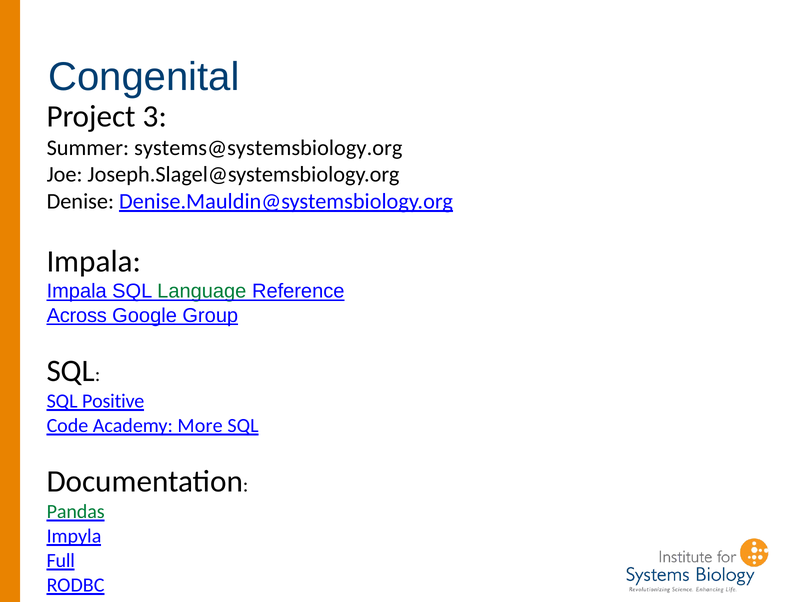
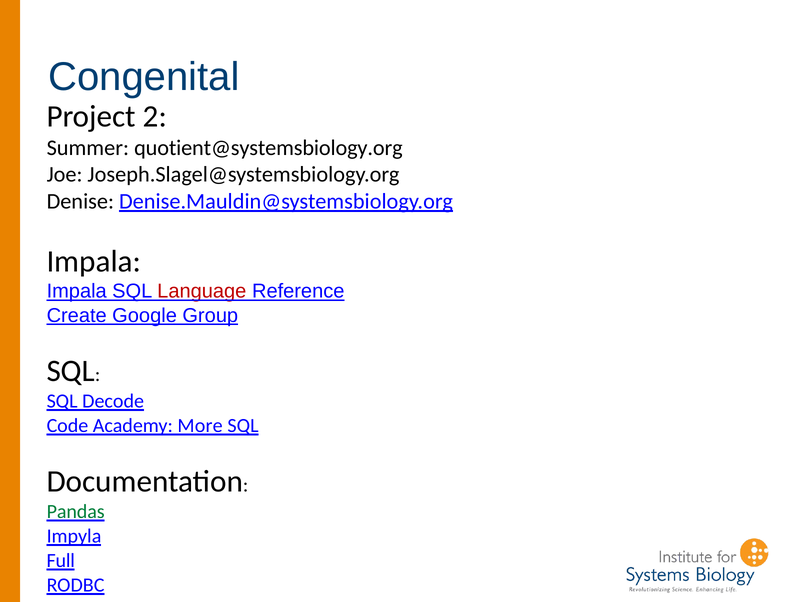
3: 3 -> 2
systems@systemsbiology.org: systems@systemsbiology.org -> quotient@systemsbiology.org
Language colour: green -> red
Across: Across -> Create
Positive: Positive -> Decode
